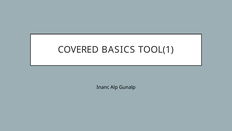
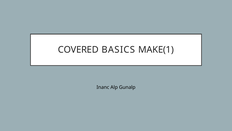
TOOL(1: TOOL(1 -> MAKE(1
